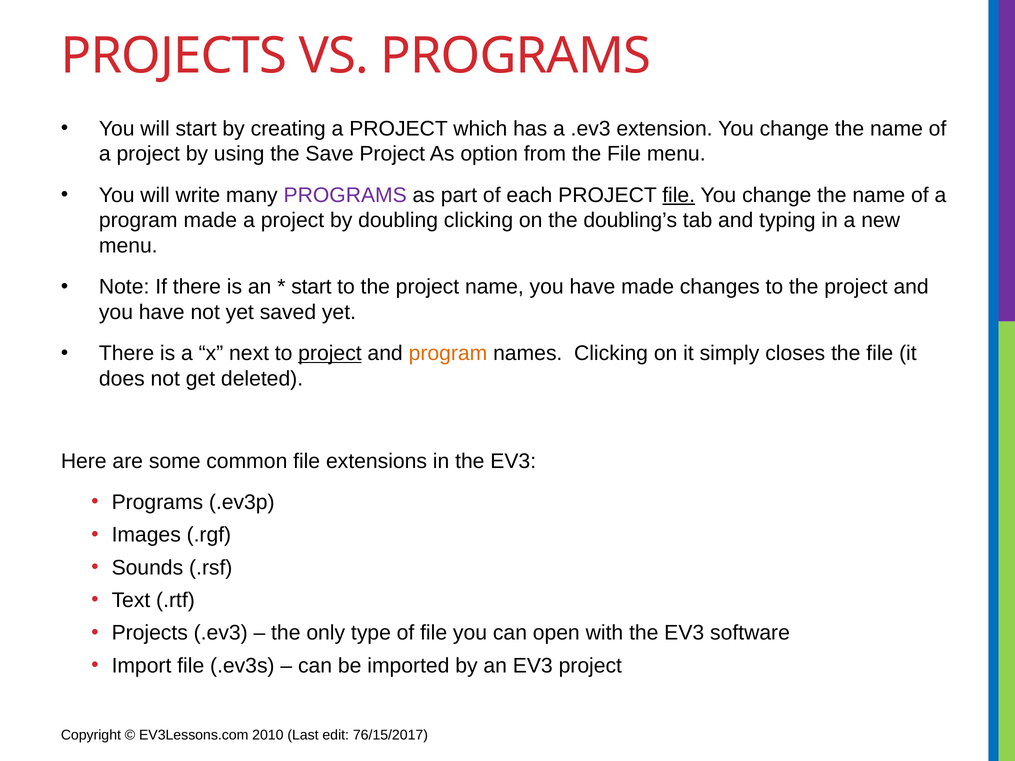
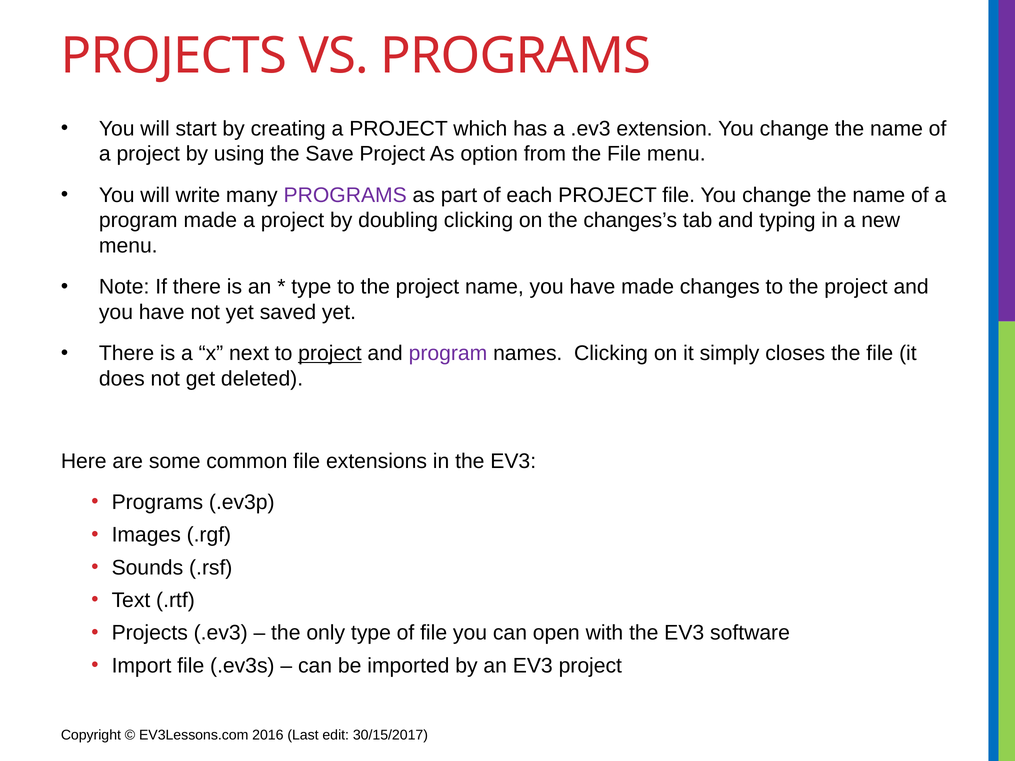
file at (679, 195) underline: present -> none
doubling’s: doubling’s -> changes’s
start at (311, 287): start -> type
program at (448, 354) colour: orange -> purple
2010: 2010 -> 2016
76/15/2017: 76/15/2017 -> 30/15/2017
